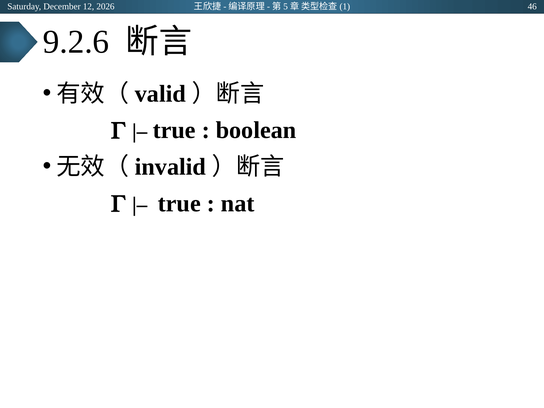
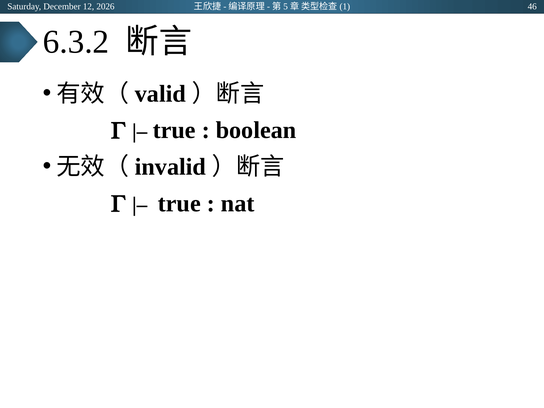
9.2.6: 9.2.6 -> 6.3.2
